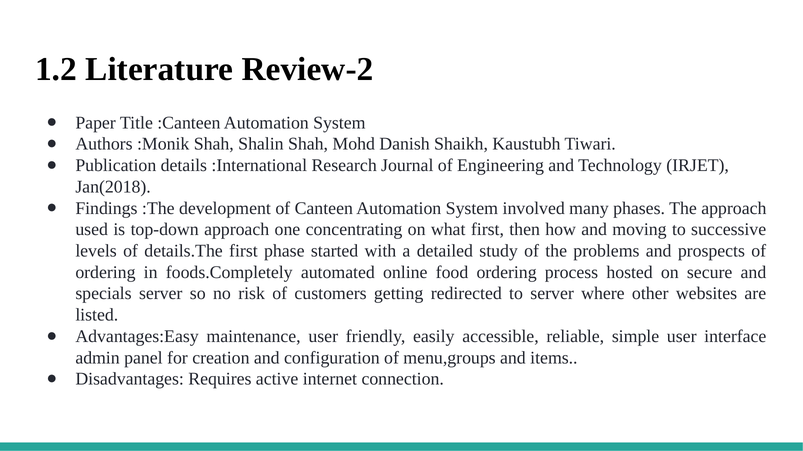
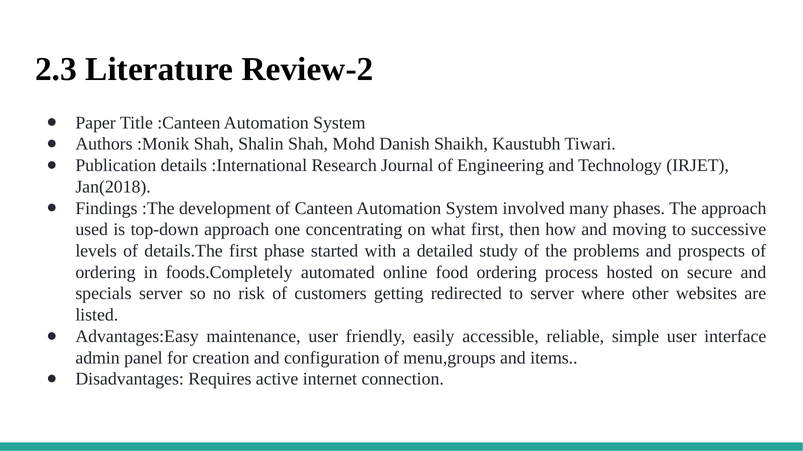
1.2: 1.2 -> 2.3
